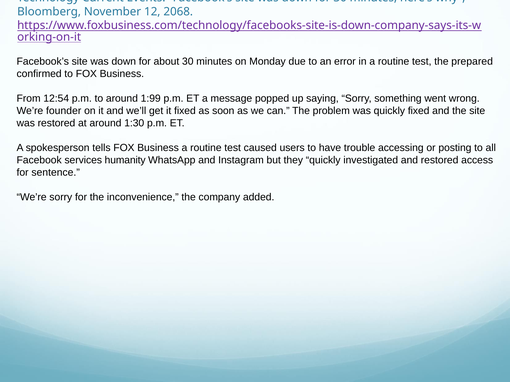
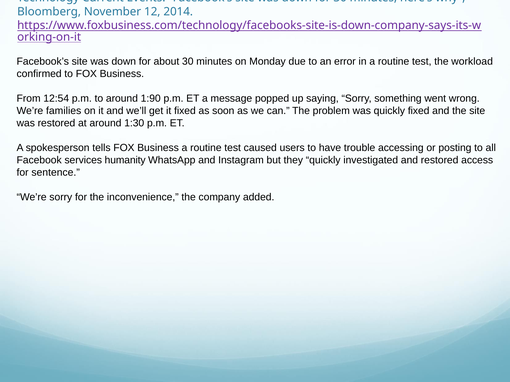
2068: 2068 -> 2014
prepared: prepared -> workload
1:99: 1:99 -> 1:90
founder: founder -> families
